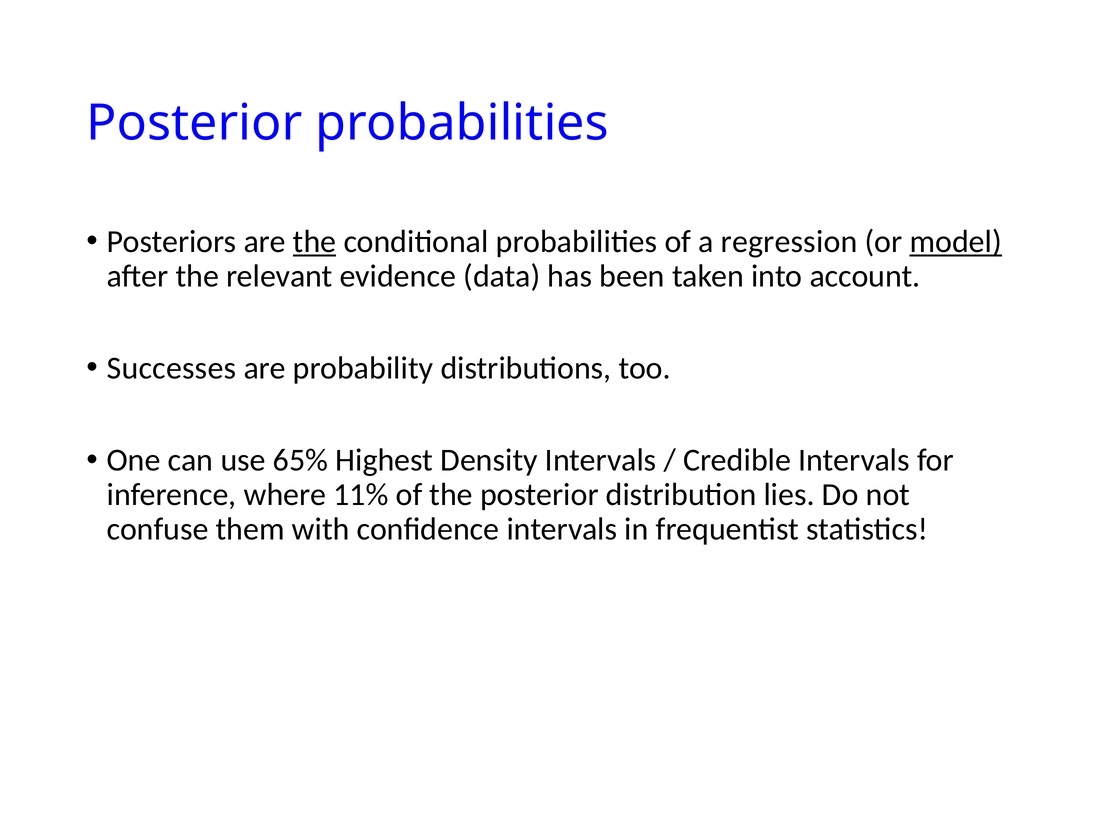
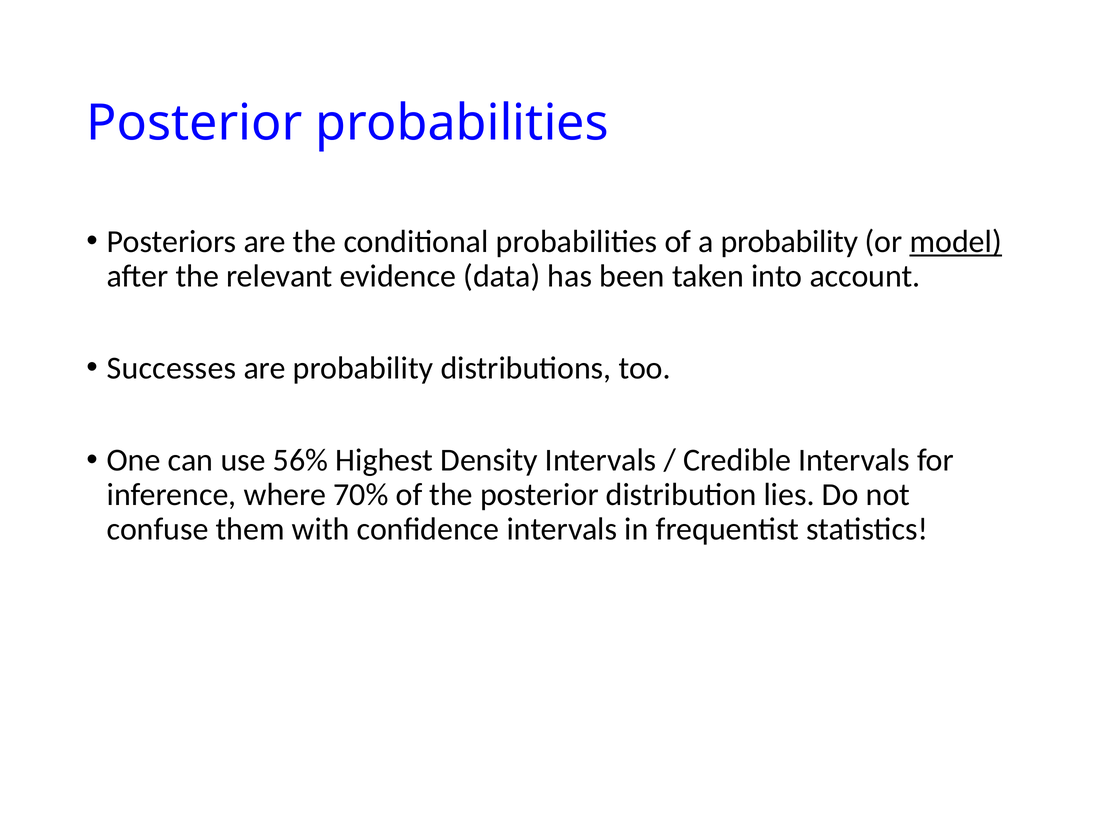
the at (315, 242) underline: present -> none
a regression: regression -> probability
65%: 65% -> 56%
11%: 11% -> 70%
